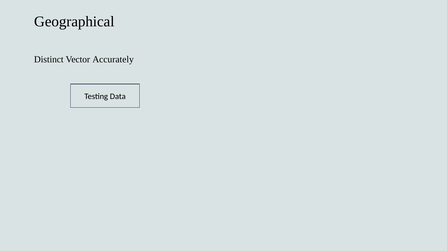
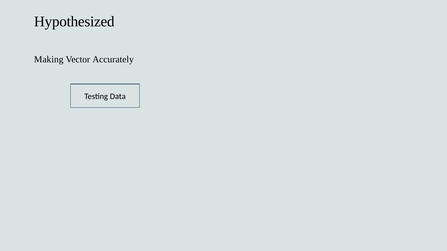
Geographical: Geographical -> Hypothesized
Distinct: Distinct -> Making
